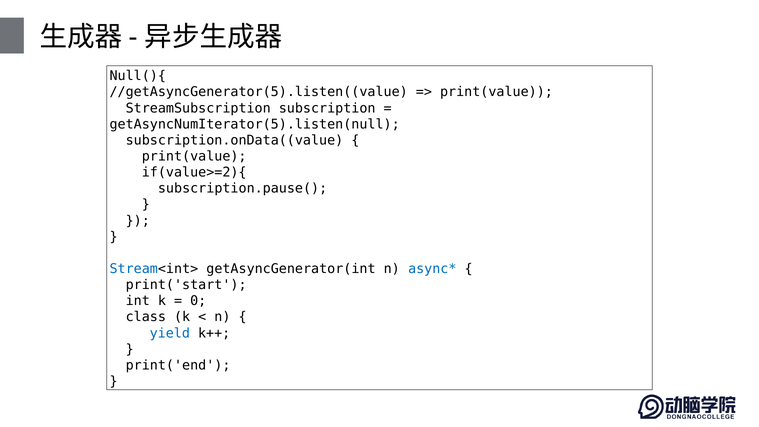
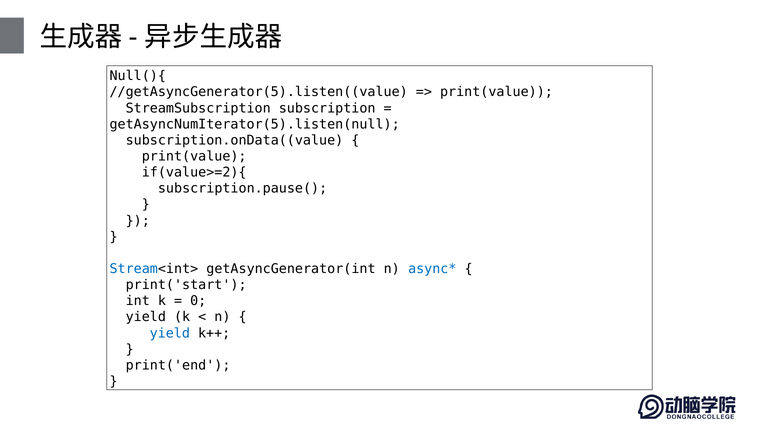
class at (146, 317): class -> yield
